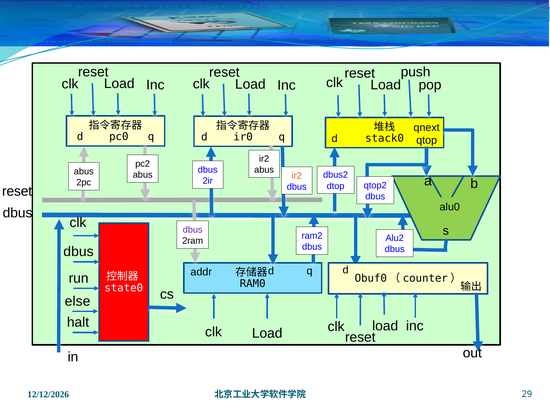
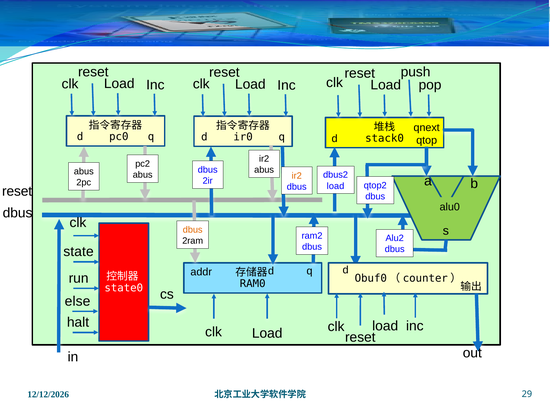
dtop at (336, 186): dtop -> load
dbus at (193, 229) colour: purple -> orange
dbus at (79, 251): dbus -> state
